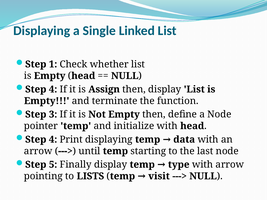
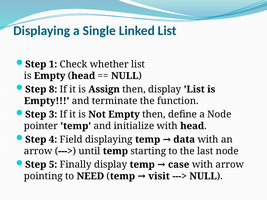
4 at (53, 89): 4 -> 8
Print: Print -> Field
type: type -> case
LISTS: LISTS -> NEED
